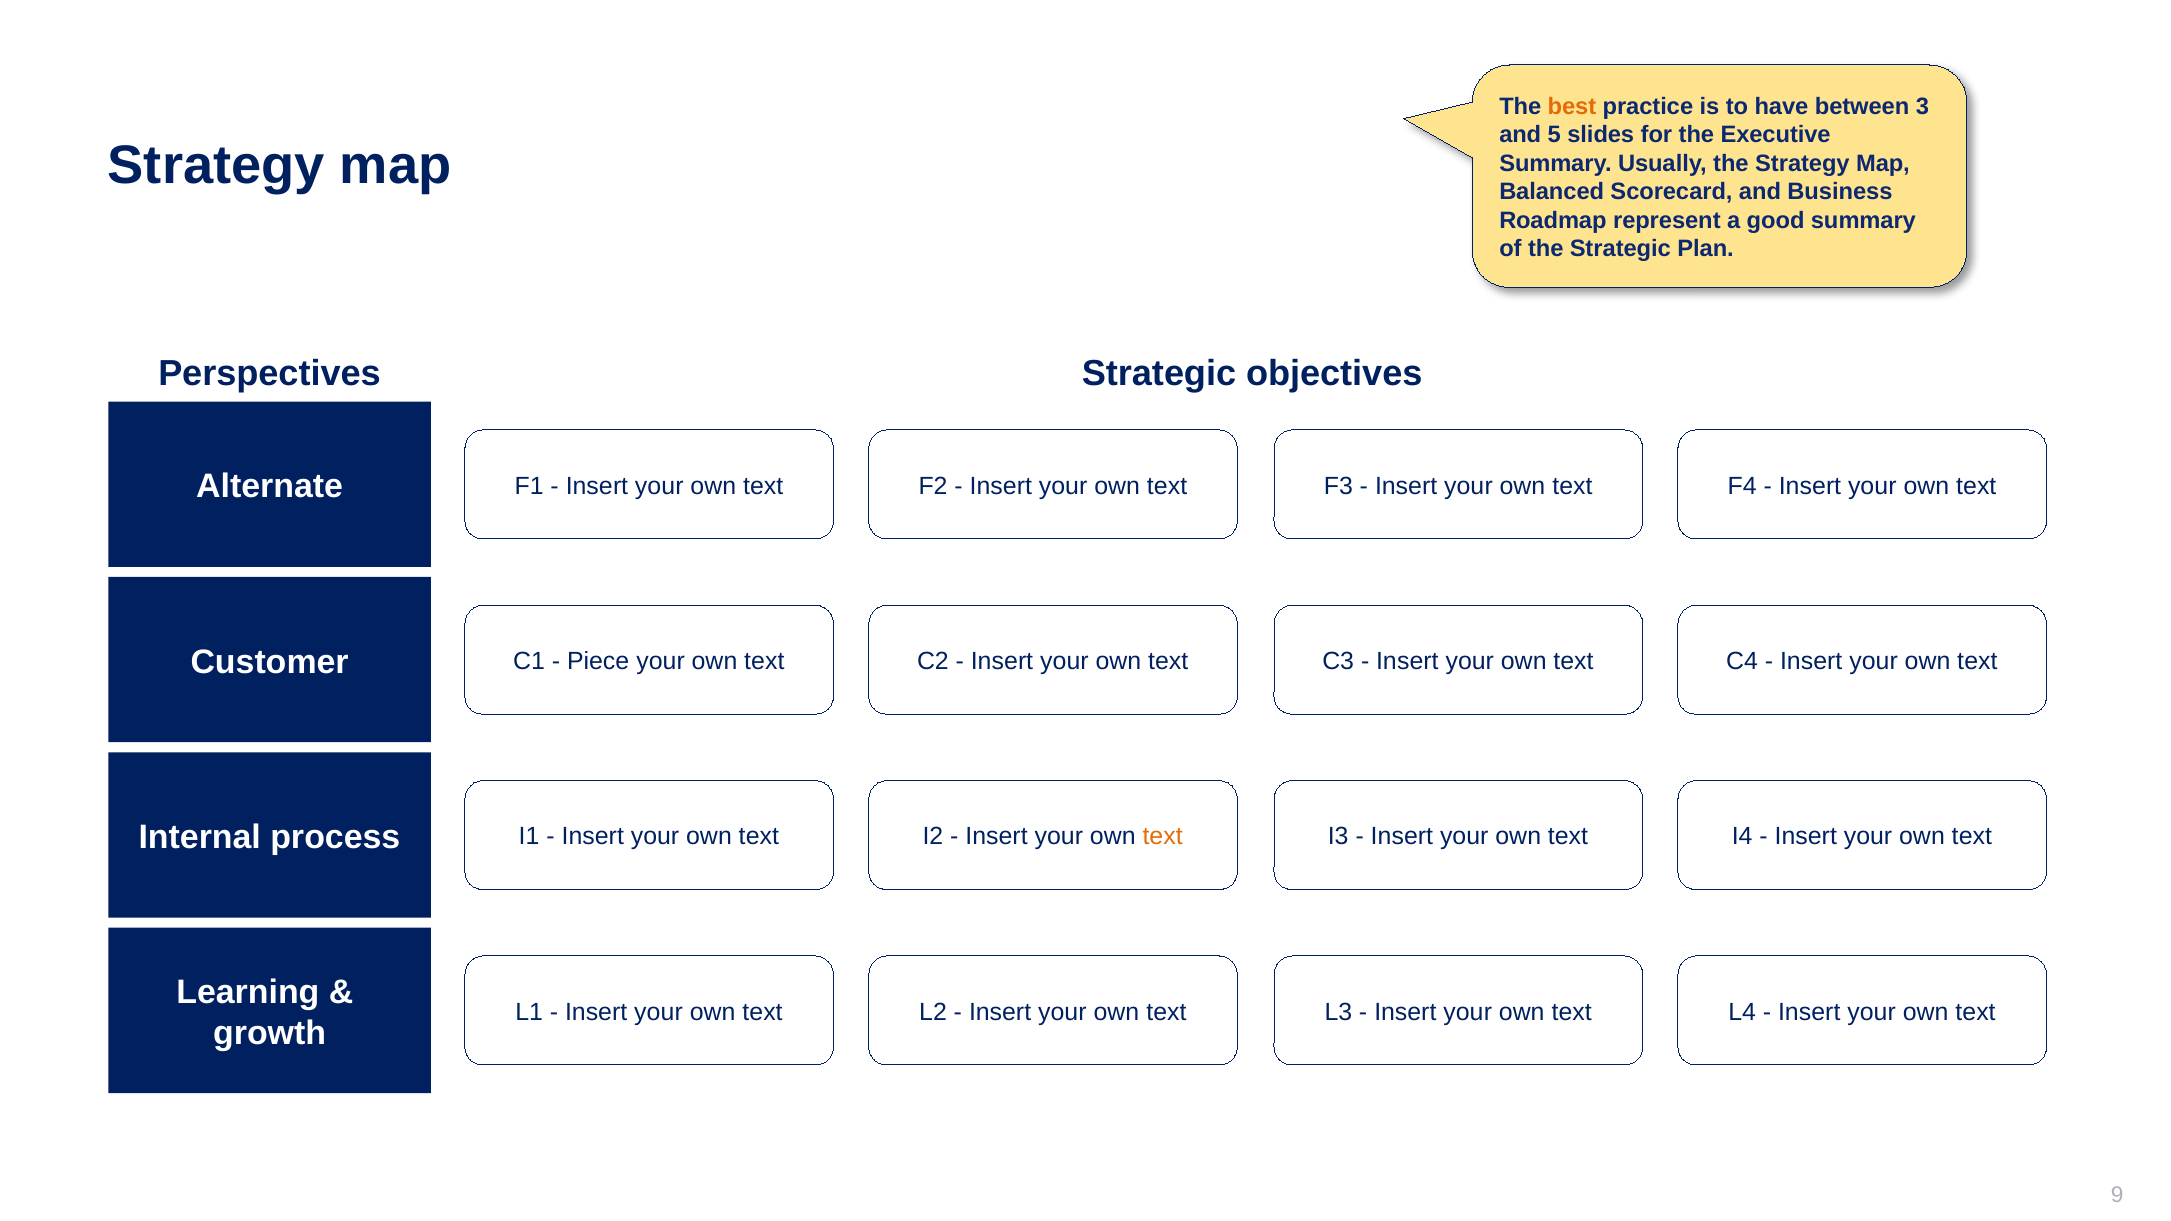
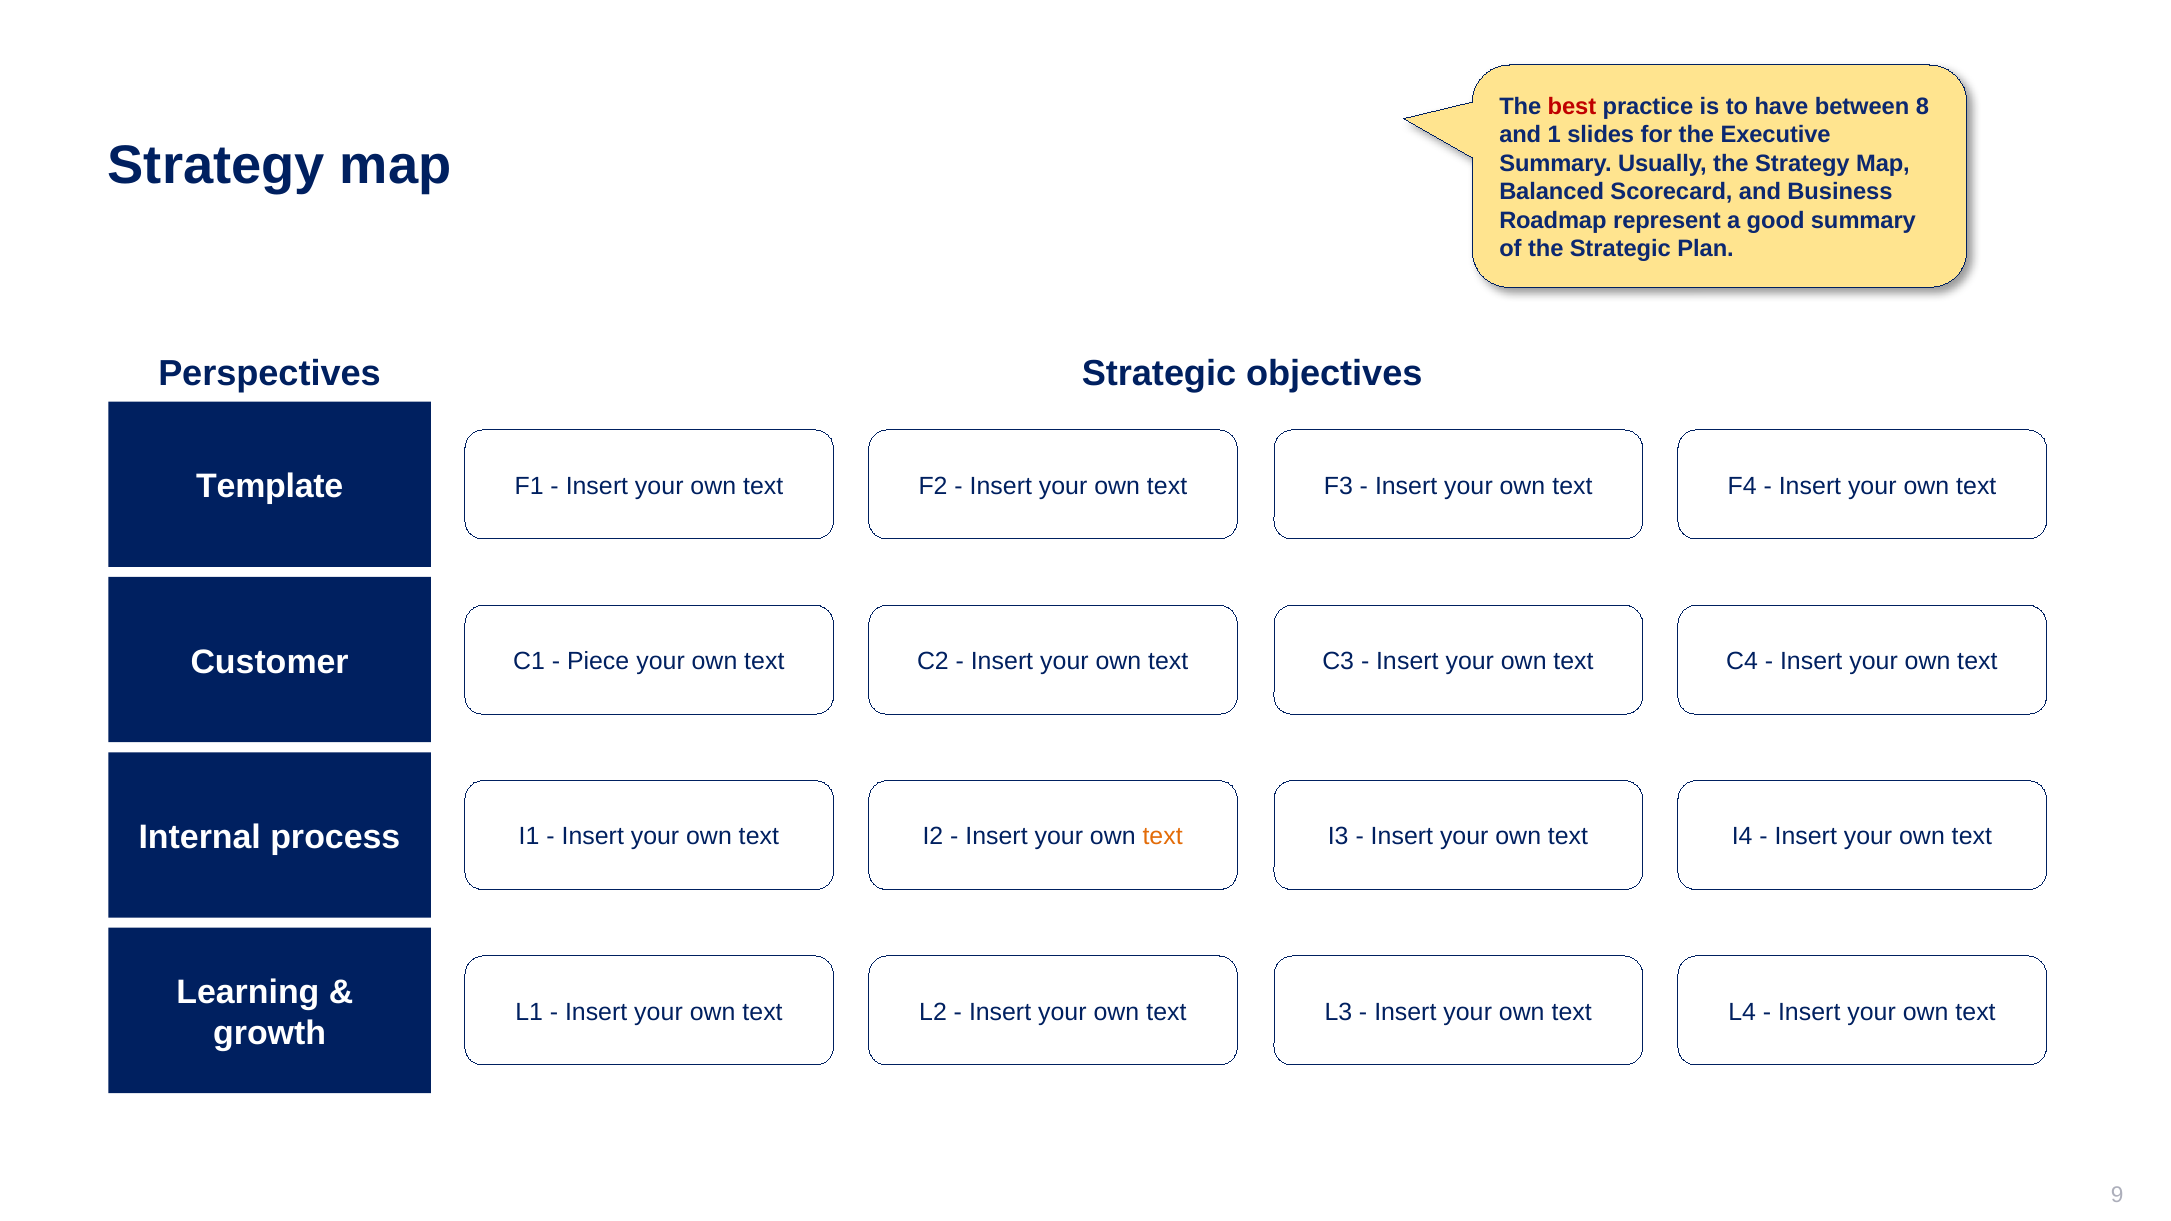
best colour: orange -> red
3: 3 -> 8
5: 5 -> 1
Alternate: Alternate -> Template
